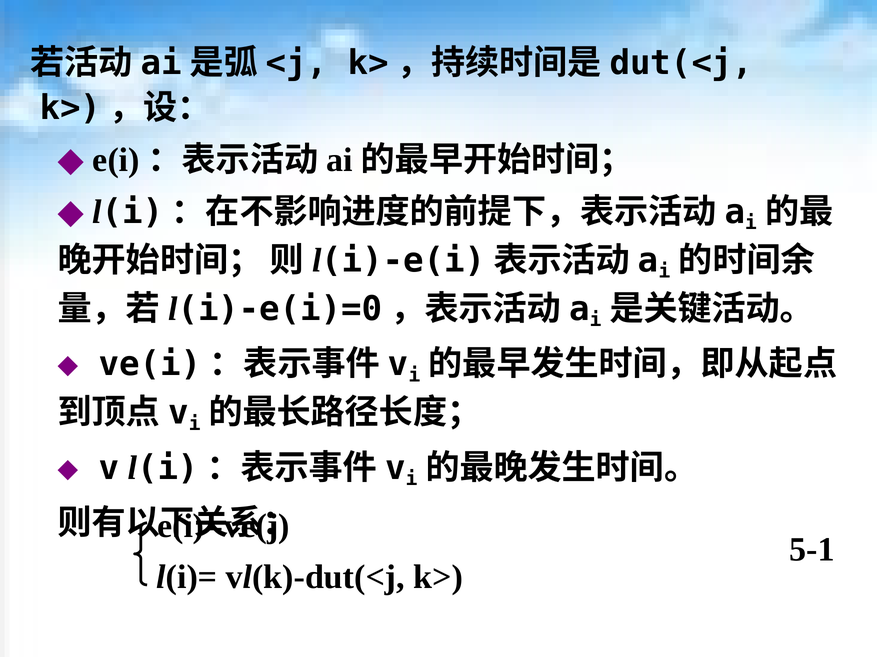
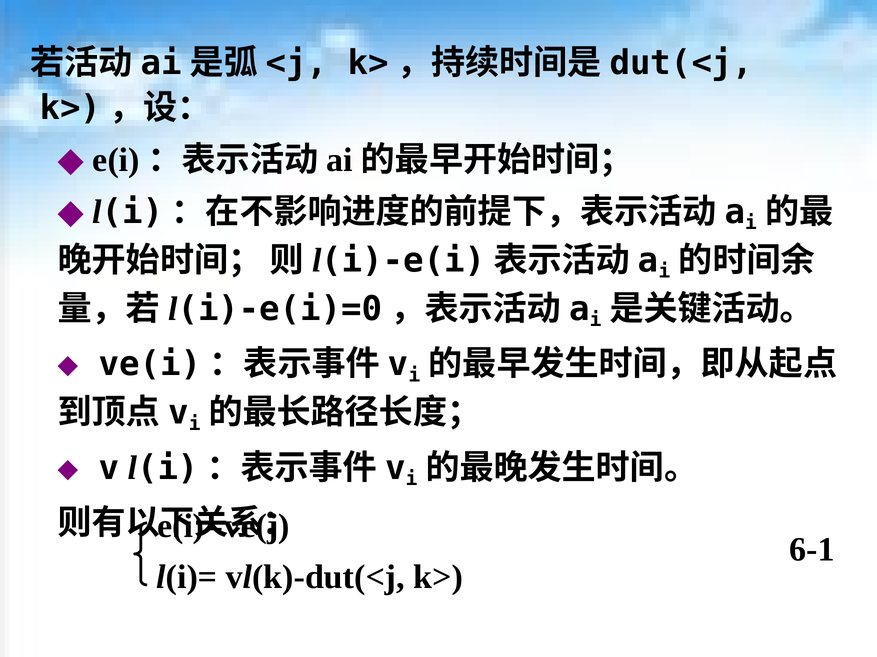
5-1: 5-1 -> 6-1
